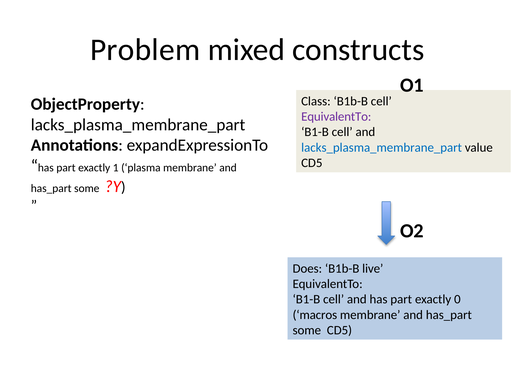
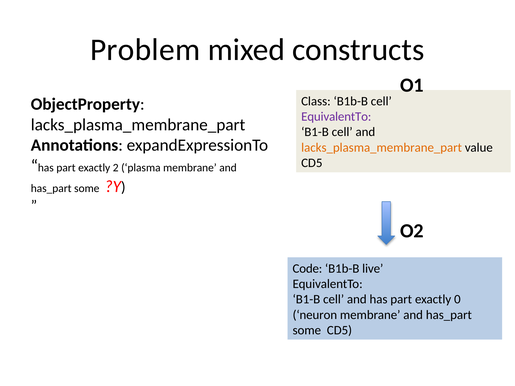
lacks_plasma_membrane_part at (382, 148) colour: blue -> orange
1: 1 -> 2
Does: Does -> Code
macros: macros -> neuron
